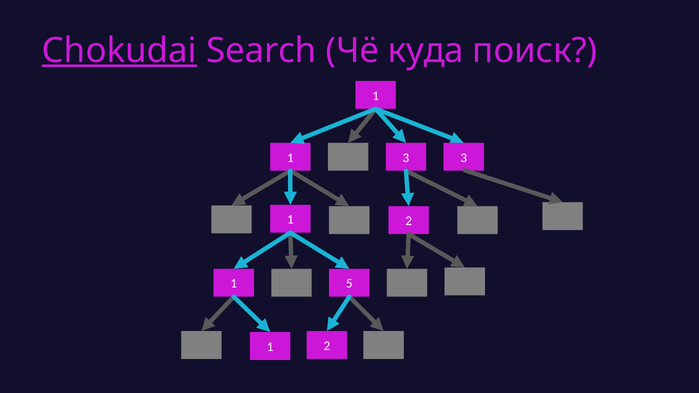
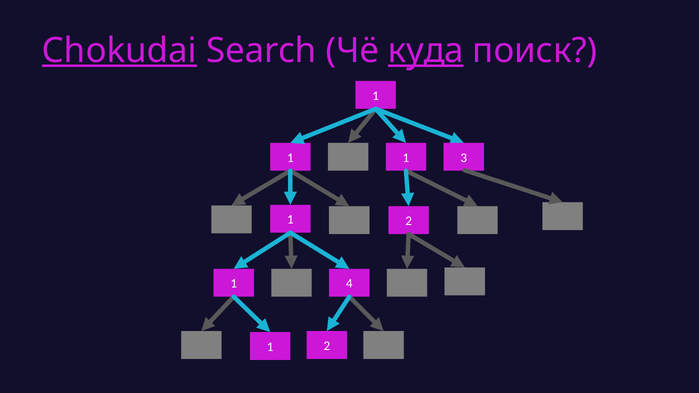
куда underline: none -> present
3 at (406, 158): 3 -> 1
5: 5 -> 4
